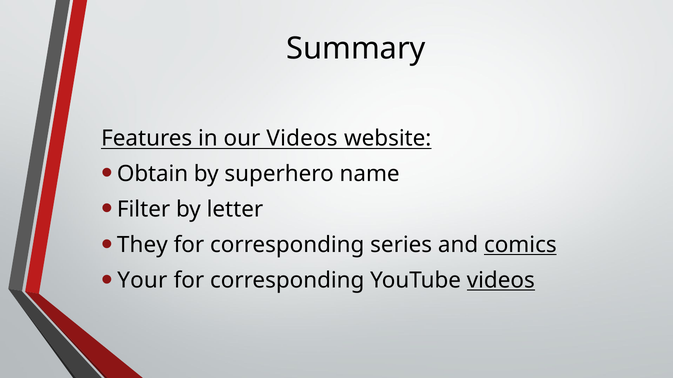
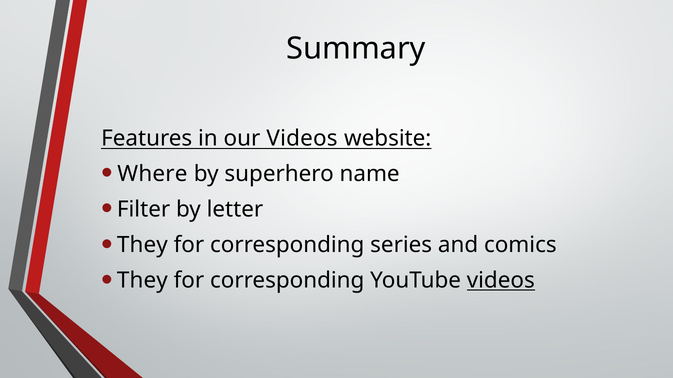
Obtain: Obtain -> Where
comics underline: present -> none
Your at (142, 281): Your -> They
